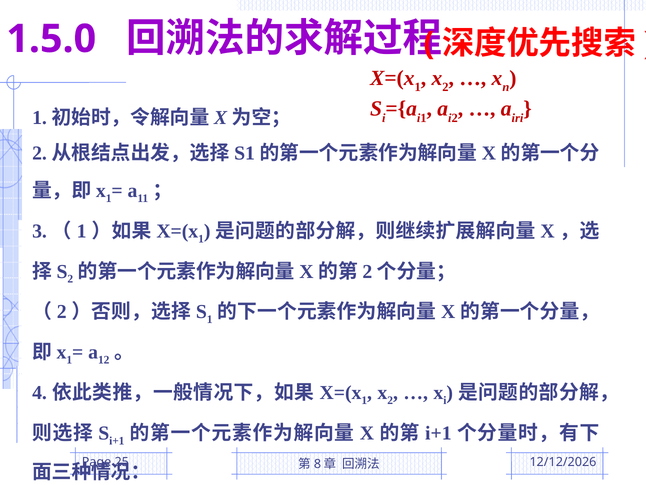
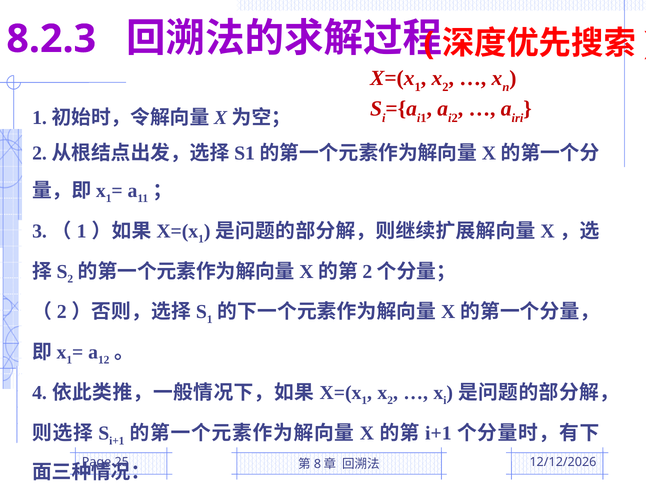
1.5.0: 1.5.0 -> 8.2.3
